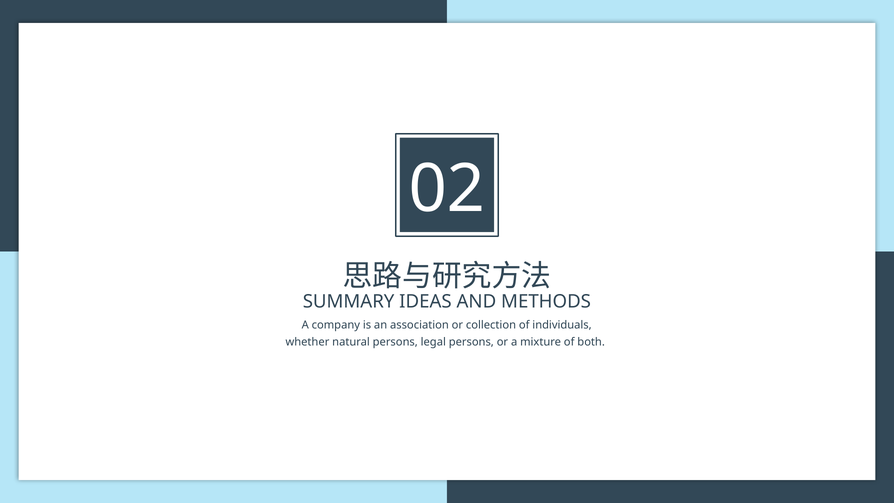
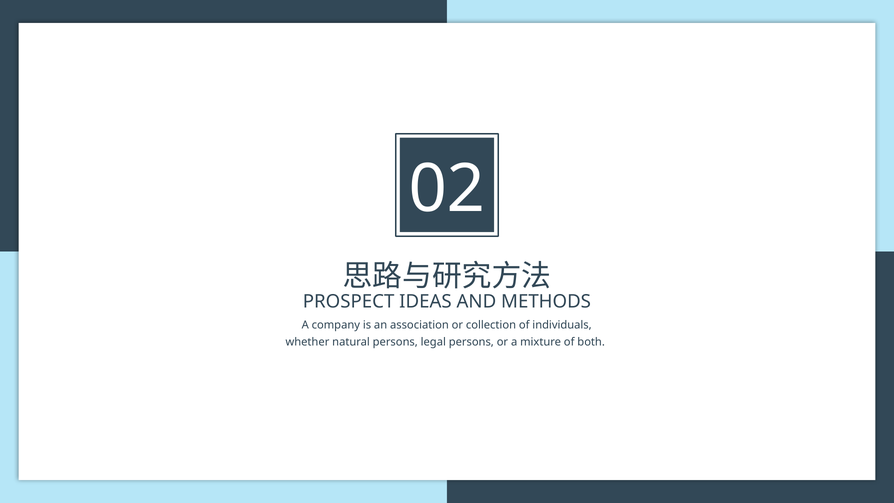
SUMMARY: SUMMARY -> PROSPECT
